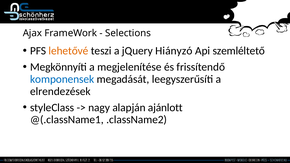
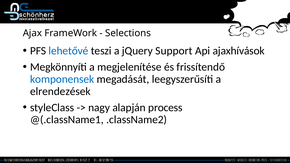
lehetővé colour: orange -> blue
Hiányzó: Hiányzó -> Support
szemléltető: szemléltető -> ajaxhívások
ajánlott: ajánlott -> process
